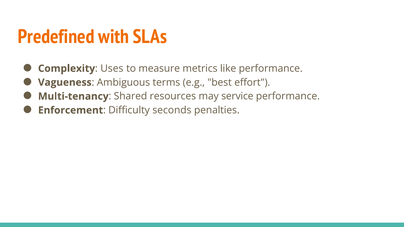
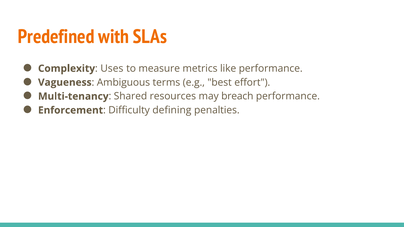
service: service -> breach
seconds: seconds -> defining
